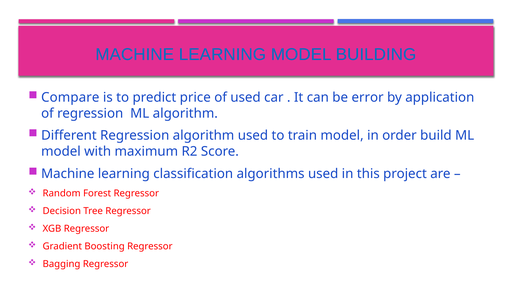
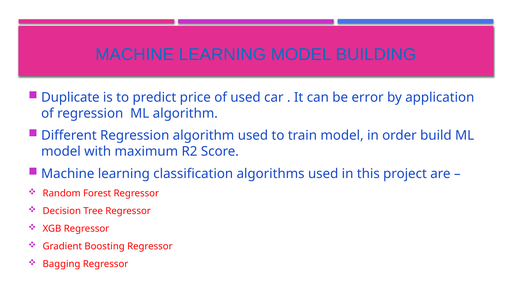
Compare: Compare -> Duplicate
